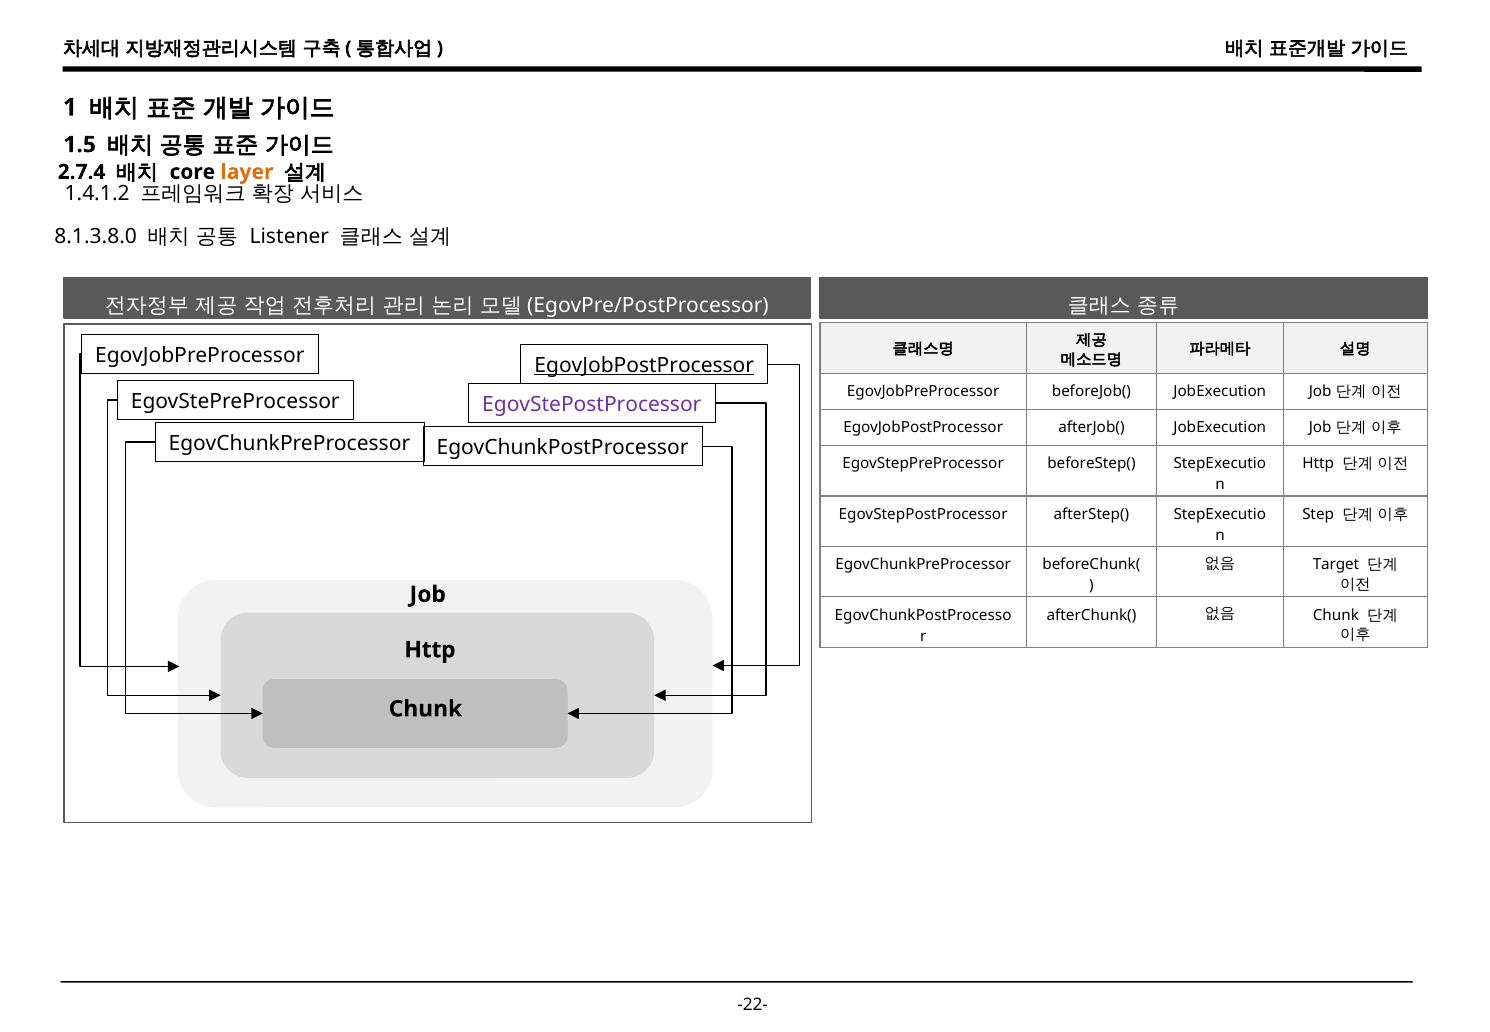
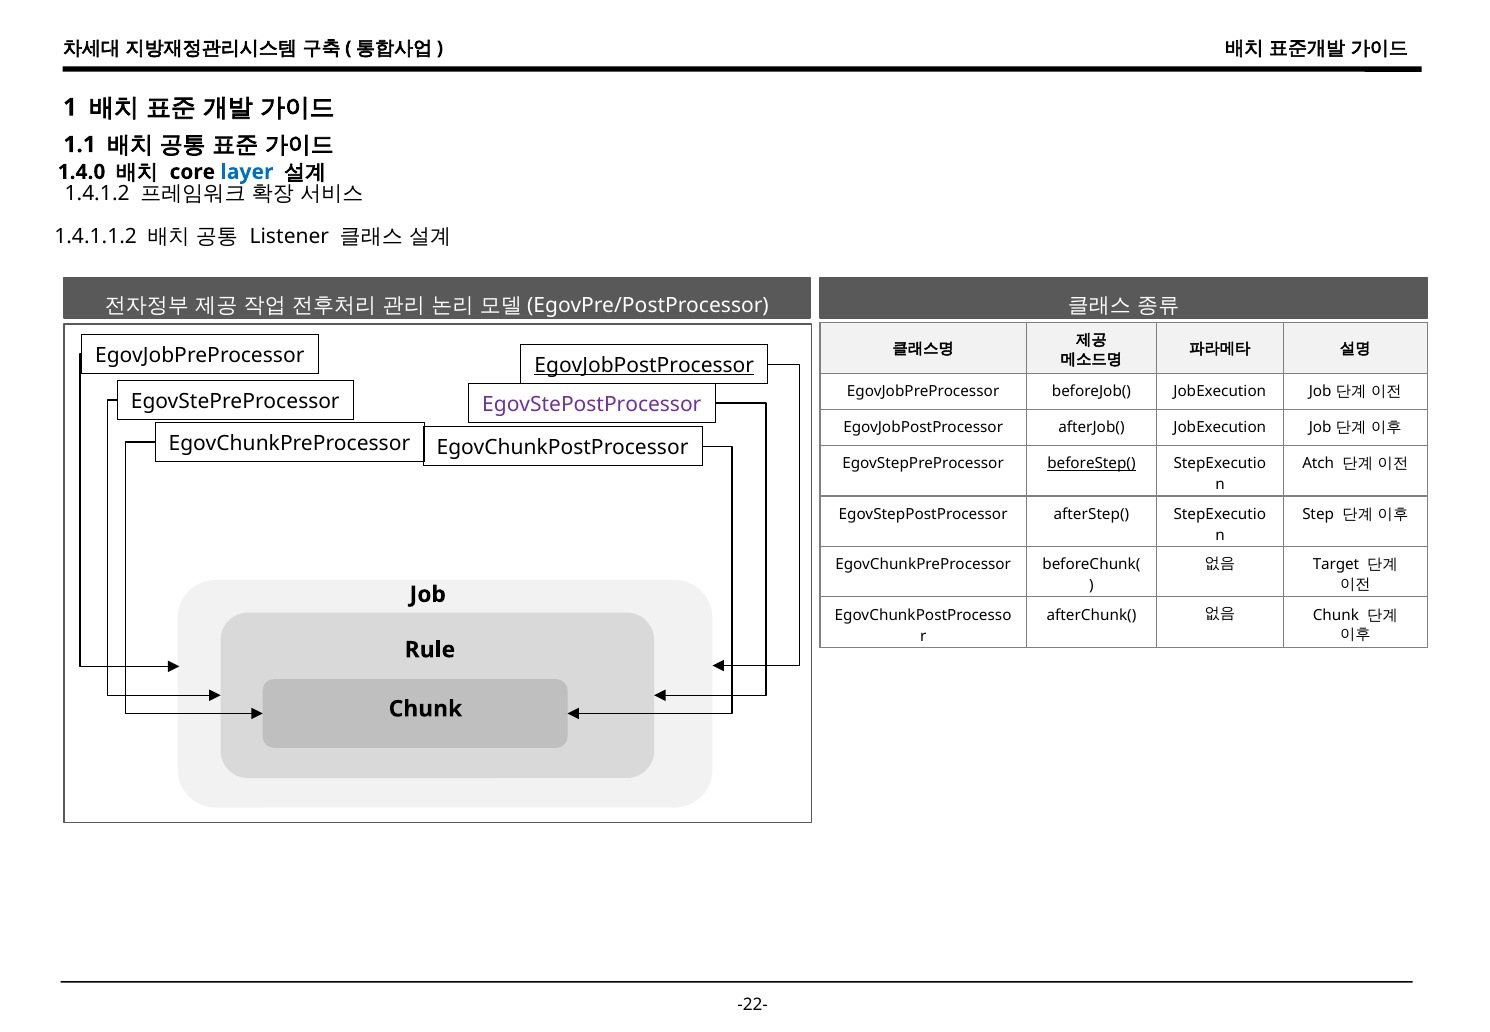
1.5: 1.5 -> 1.1
2.7.4: 2.7.4 -> 1.4.0
layer colour: orange -> blue
8.1.3.8.0: 8.1.3.8.0 -> 1.4.1.1.2
beforeStep( underline: none -> present
Http at (1318, 464): Http -> Atch
Http at (430, 649): Http -> Rule
